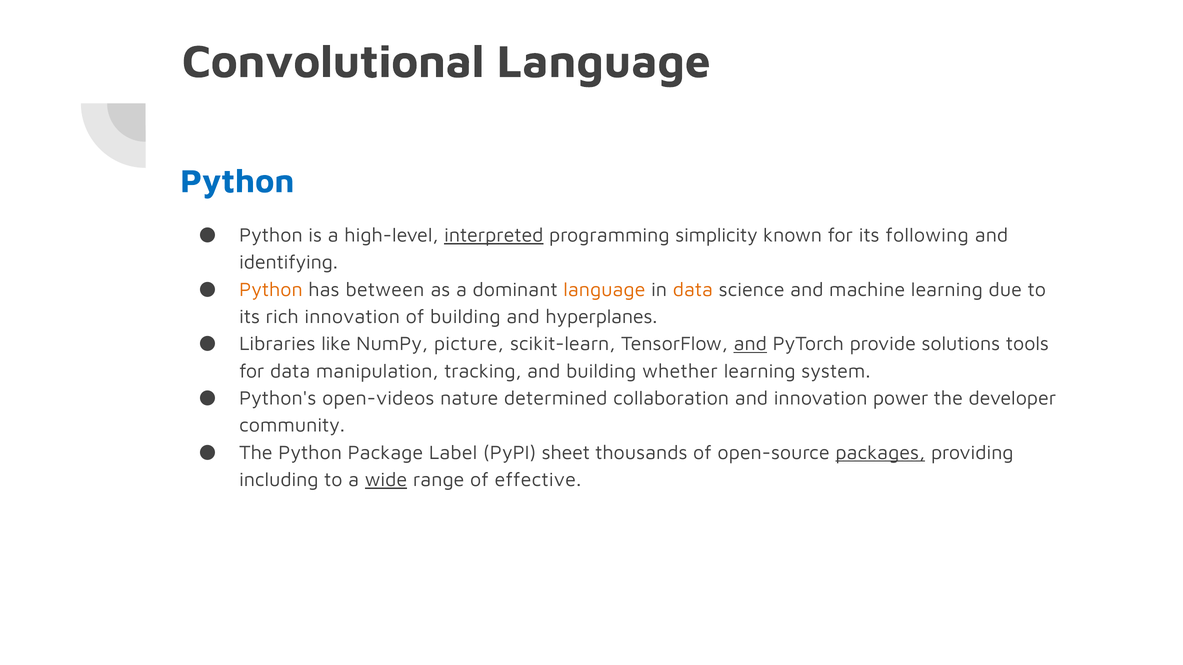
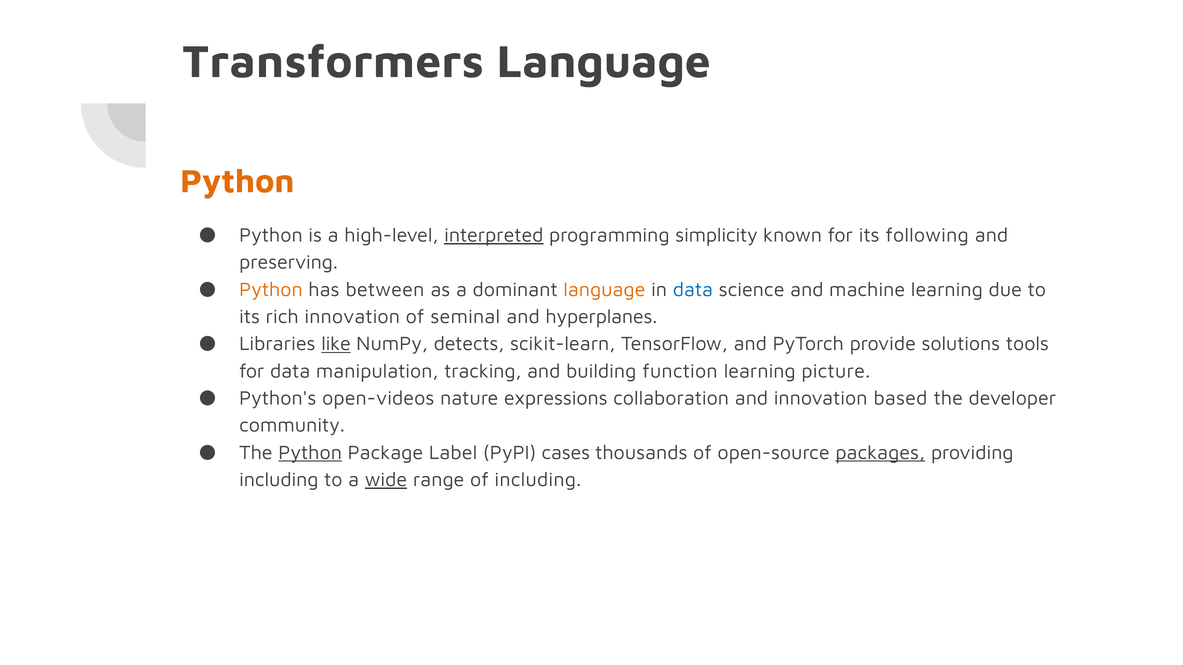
Convolutional: Convolutional -> Transformers
Python at (237, 182) colour: blue -> orange
identifying: identifying -> preserving
data at (693, 290) colour: orange -> blue
of building: building -> seminal
like underline: none -> present
picture: picture -> detects
and at (750, 344) underline: present -> none
whether: whether -> function
system: system -> picture
determined: determined -> expressions
power: power -> based
Python at (310, 453) underline: none -> present
sheet: sheet -> cases
of effective: effective -> including
